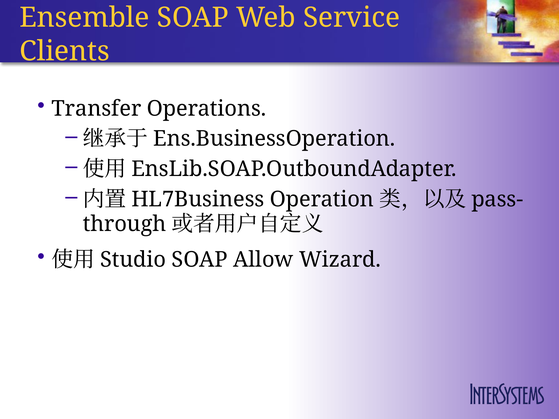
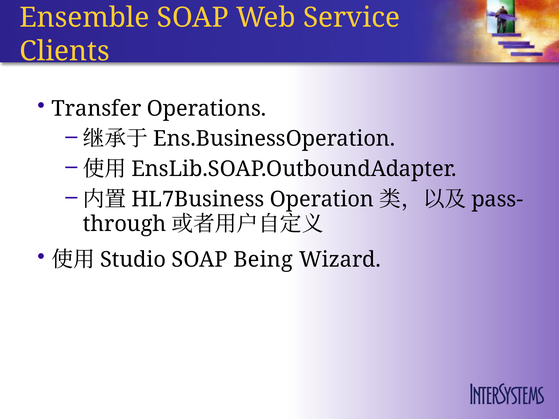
Allow: Allow -> Being
